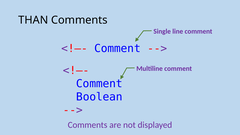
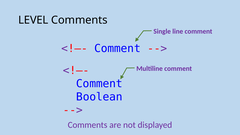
THAN: THAN -> LEVEL
